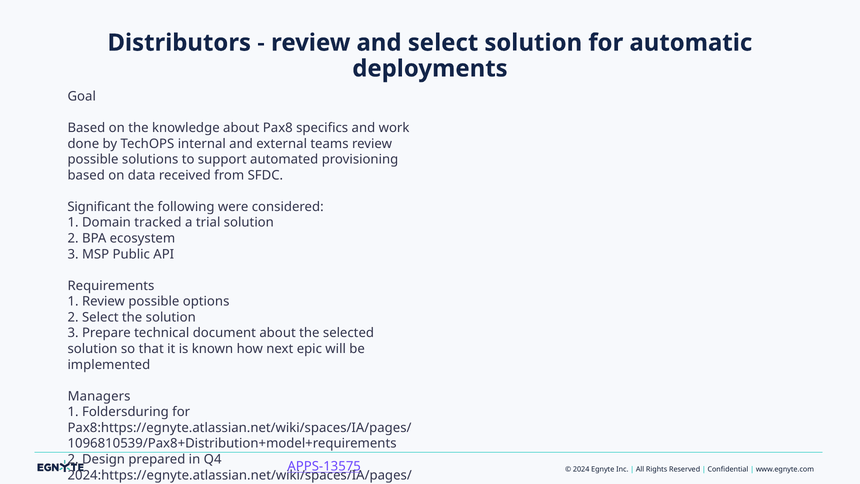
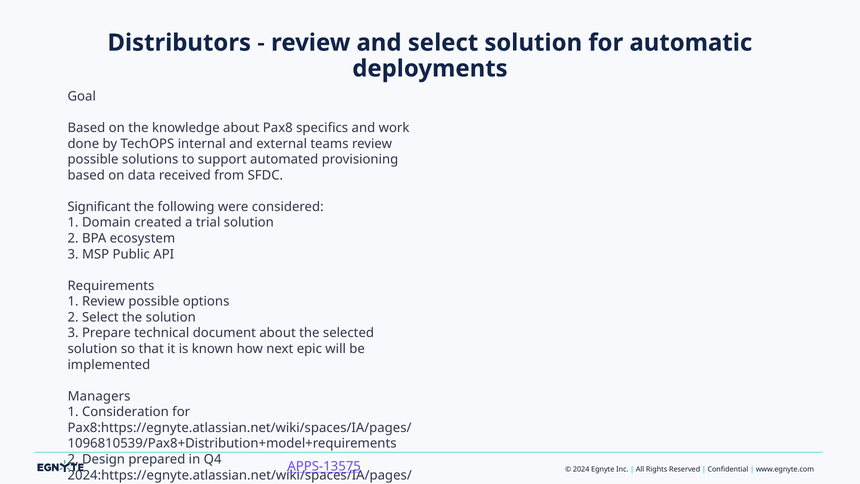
tracked: tracked -> created
Foldersduring: Foldersduring -> Consideration
